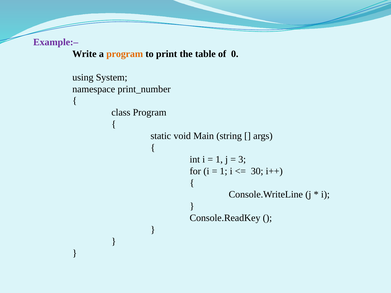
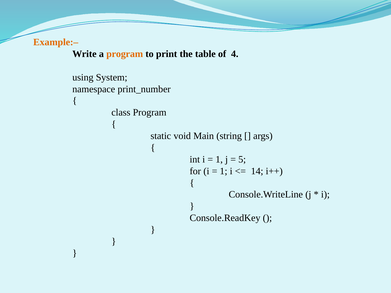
Example:– colour: purple -> orange
0: 0 -> 4
3: 3 -> 5
30: 30 -> 14
